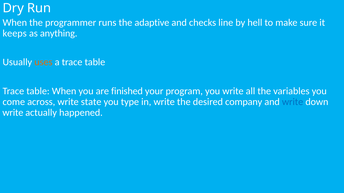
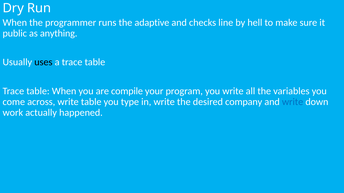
keeps: keeps -> public
uses colour: orange -> black
finished: finished -> compile
write state: state -> table
write at (13, 113): write -> work
